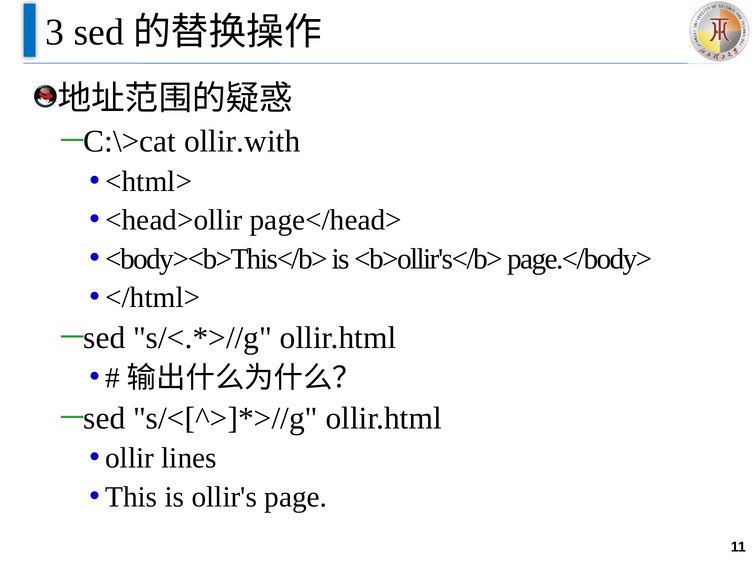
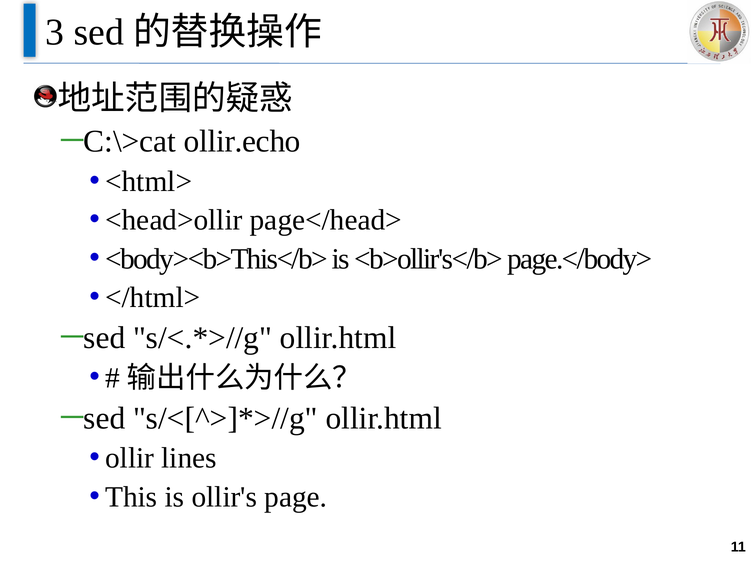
ollir.with: ollir.with -> ollir.echo
